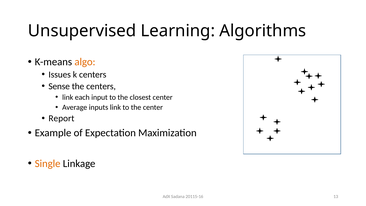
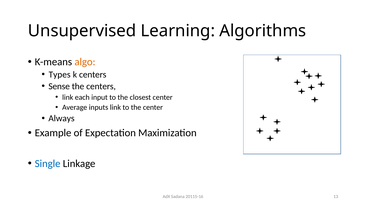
Issues: Issues -> Types
Report: Report -> Always
Single colour: orange -> blue
